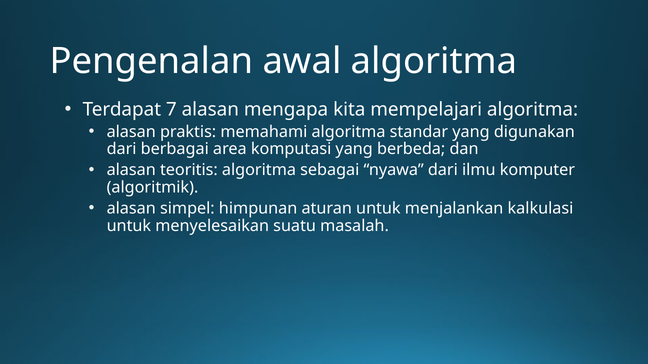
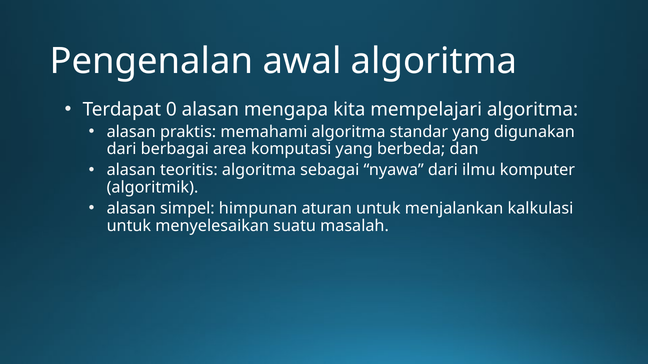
7: 7 -> 0
